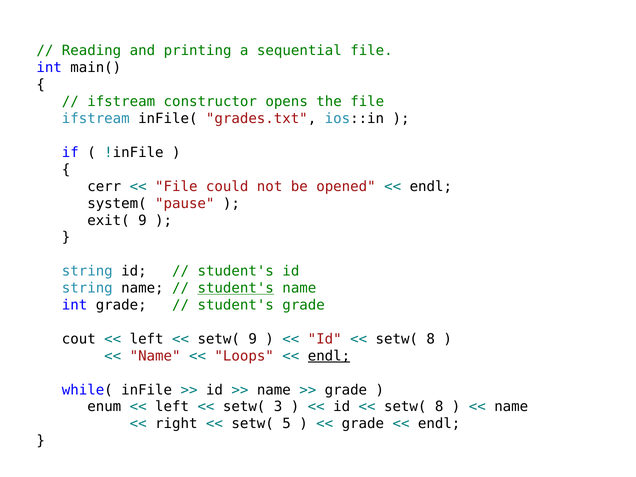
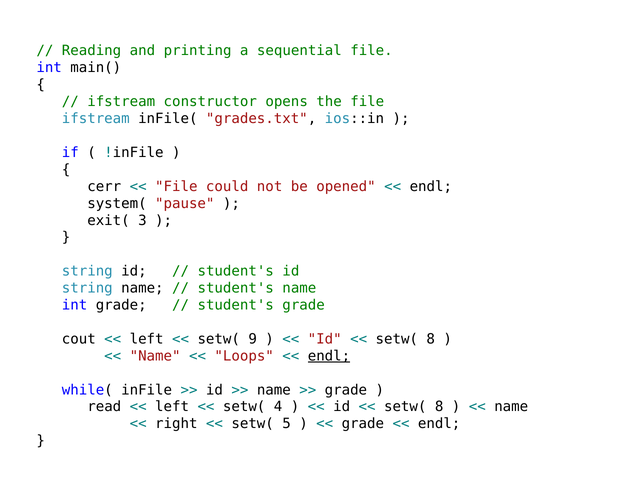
exit( 9: 9 -> 3
student's at (236, 288) underline: present -> none
enum: enum -> read
3: 3 -> 4
